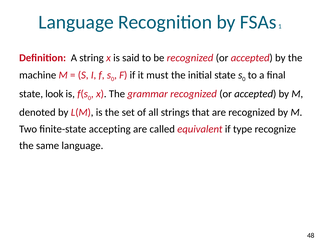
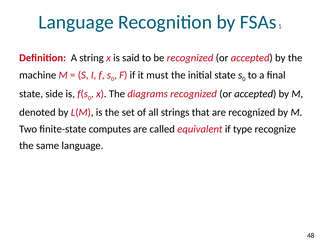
look: look -> side
grammar: grammar -> diagrams
accepting: accepting -> computes
